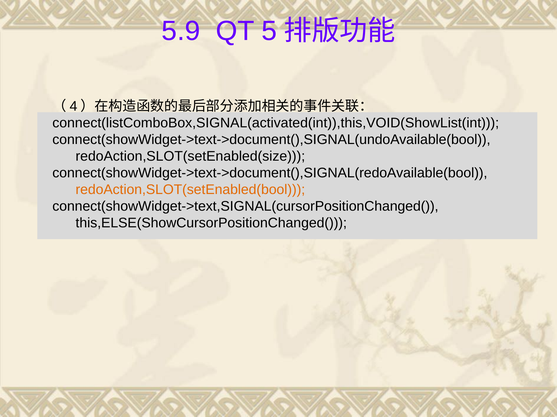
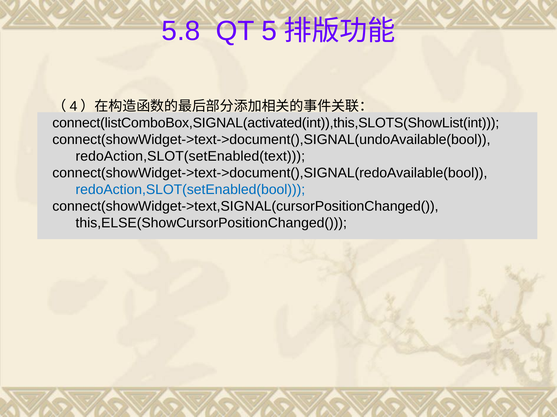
5.9: 5.9 -> 5.8
connect(listComboBox,SIGNAL(activated(int)),this,VOID(ShowList(int: connect(listComboBox,SIGNAL(activated(int)),this,VOID(ShowList(int -> connect(listComboBox,SIGNAL(activated(int)),this,SLOTS(ShowList(int
redoAction,SLOT(setEnabled(size: redoAction,SLOT(setEnabled(size -> redoAction,SLOT(setEnabled(text
redoAction,SLOT(setEnabled(bool colour: orange -> blue
